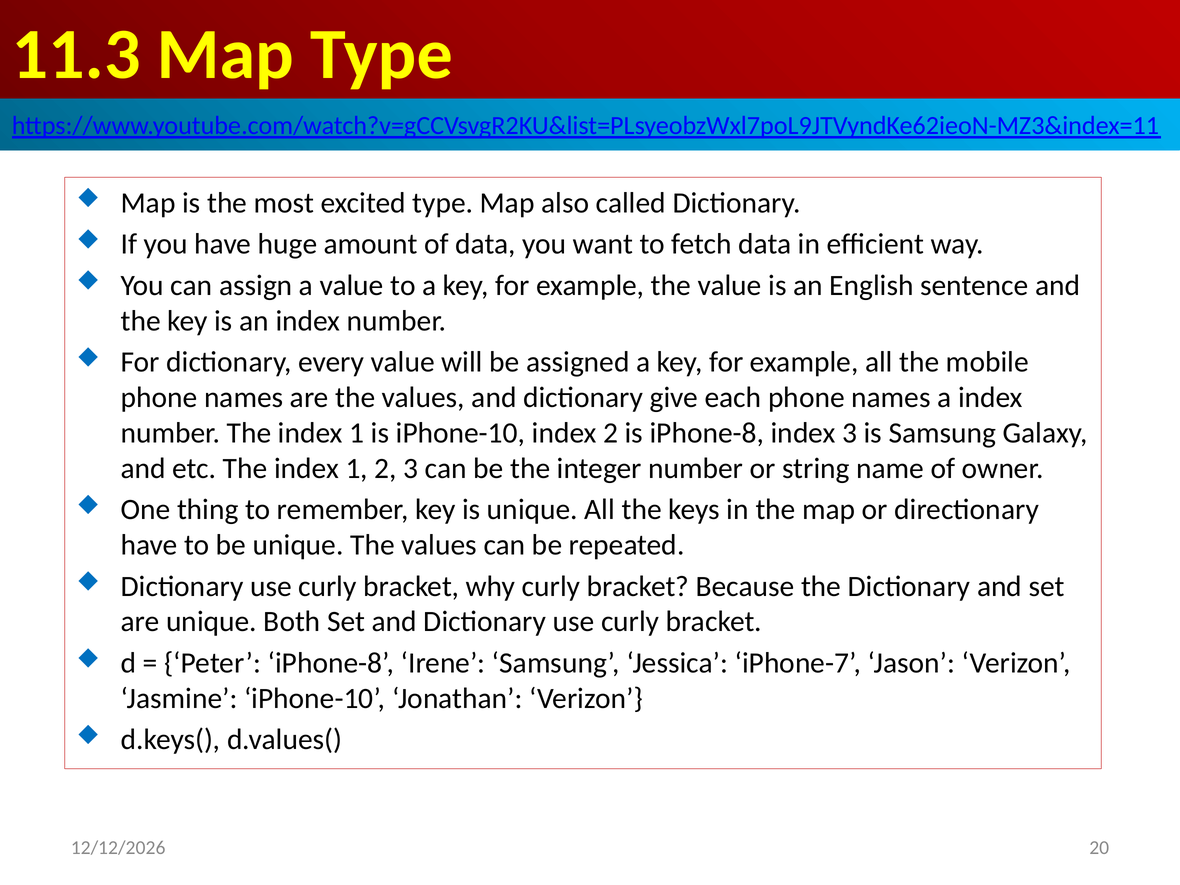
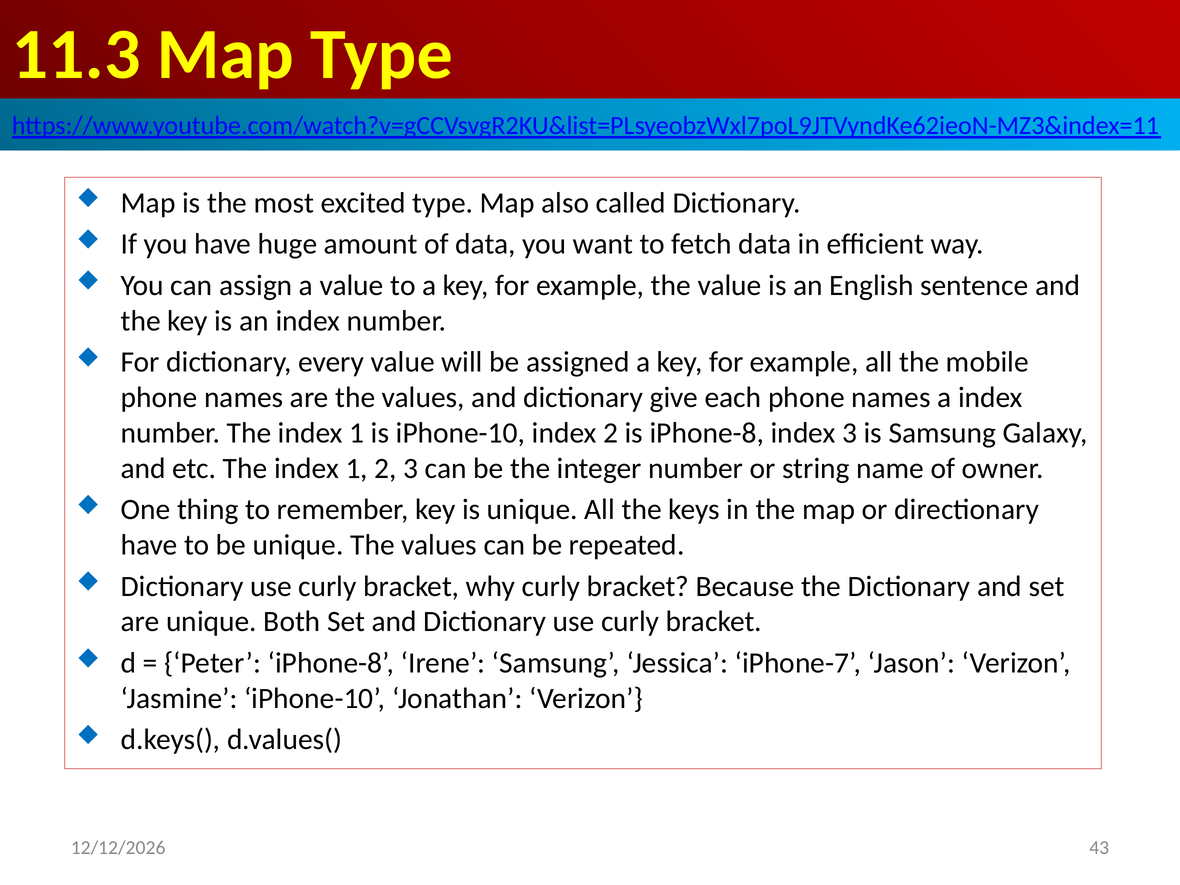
20: 20 -> 43
